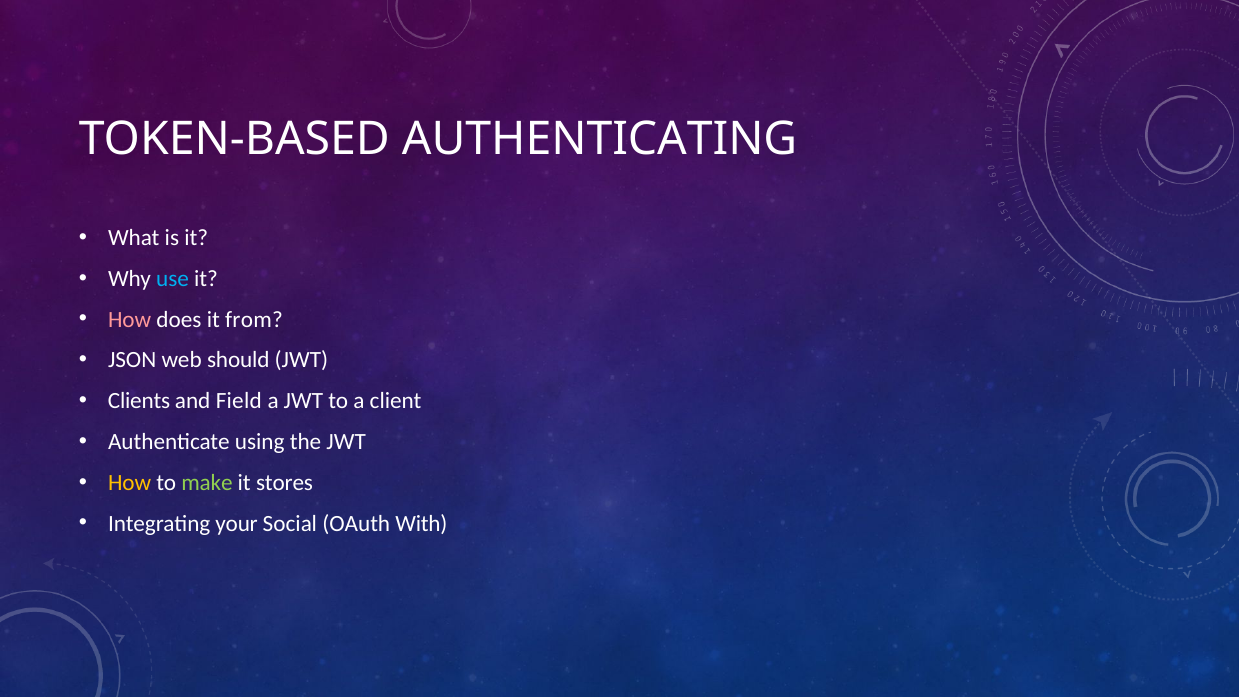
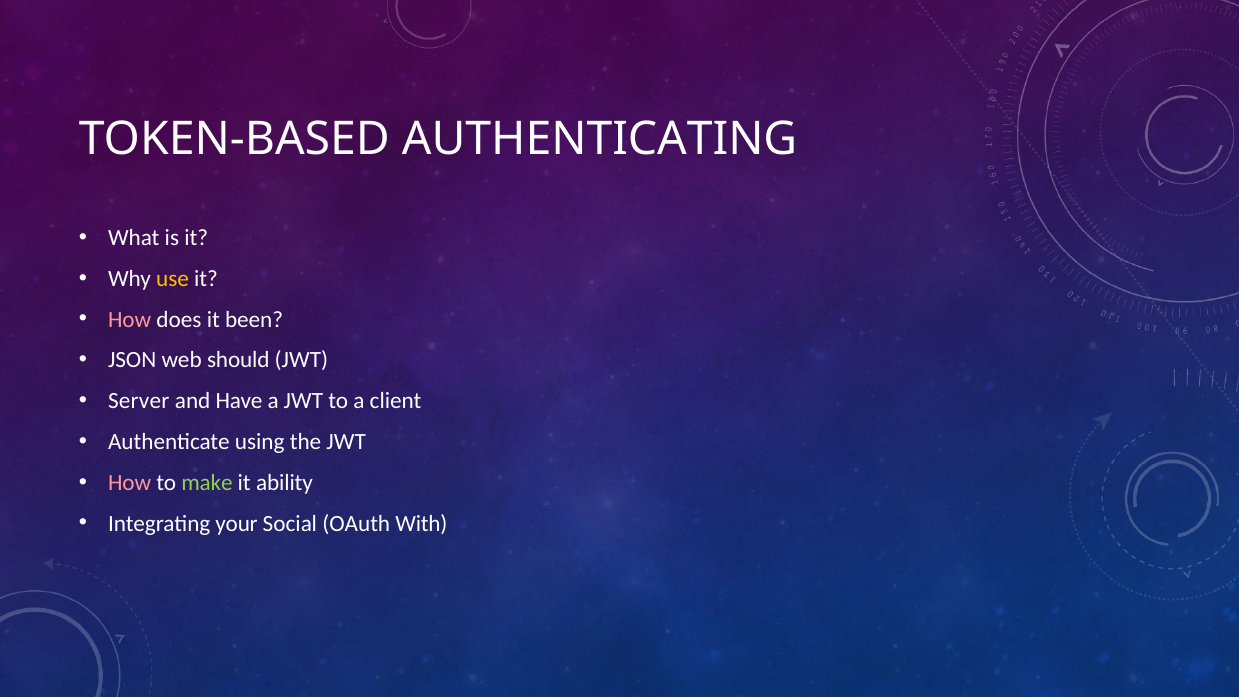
use colour: light blue -> yellow
from: from -> been
Clients: Clients -> Server
Field: Field -> Have
How at (130, 483) colour: yellow -> pink
stores: stores -> ability
